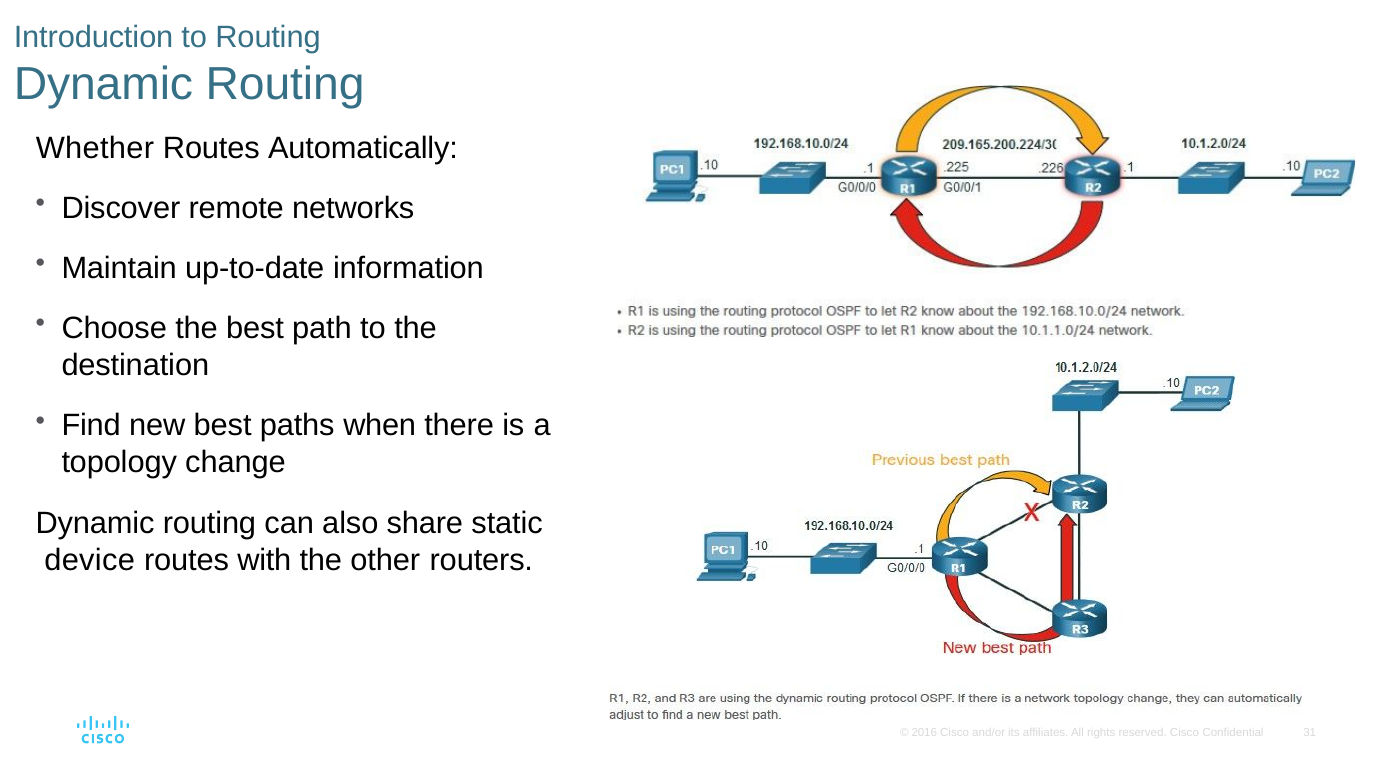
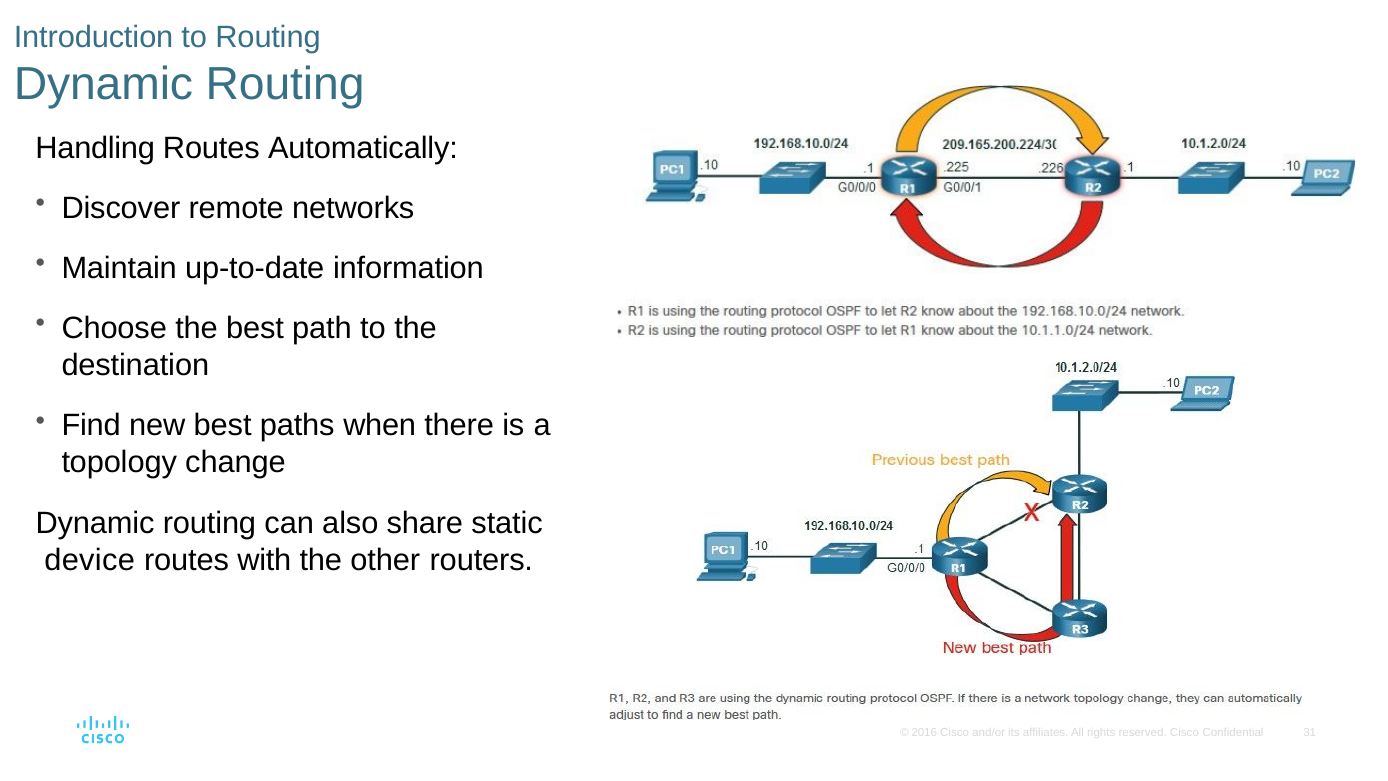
Whether: Whether -> Handling
